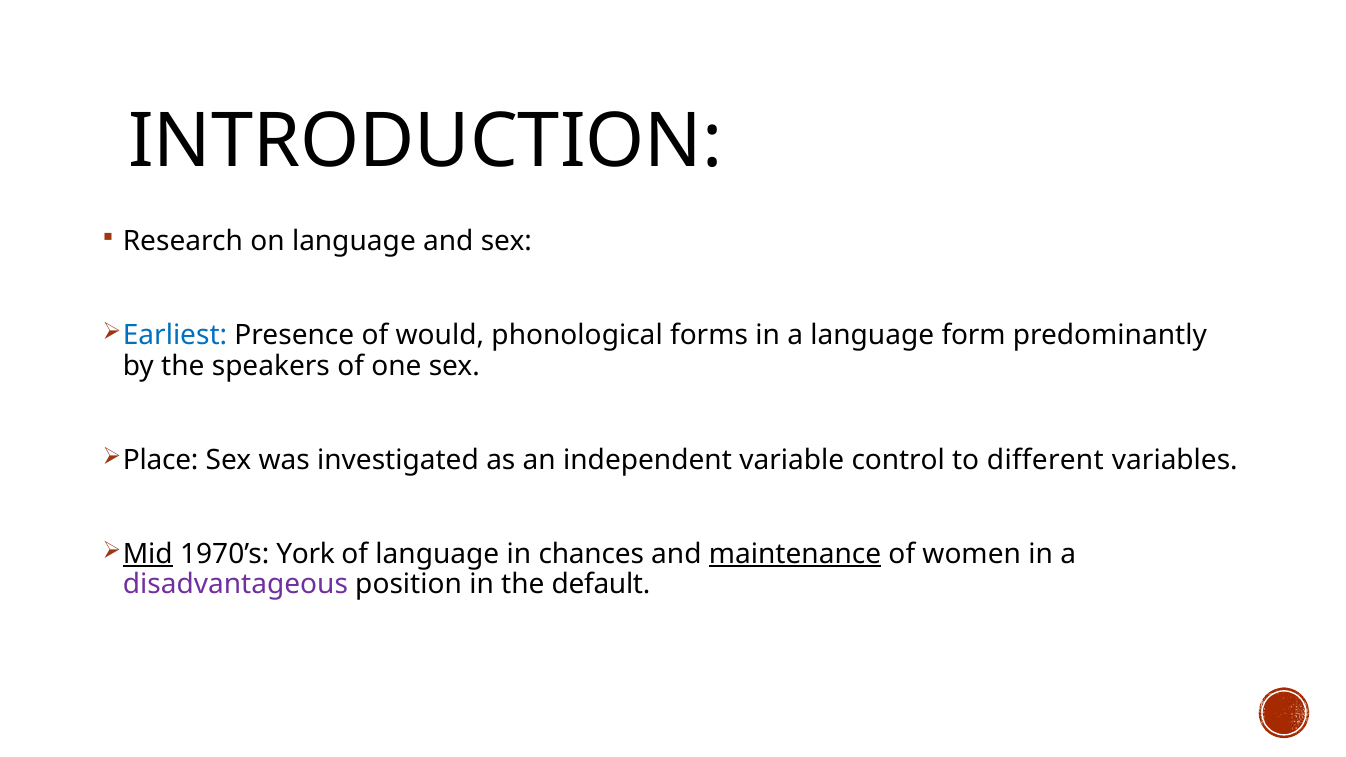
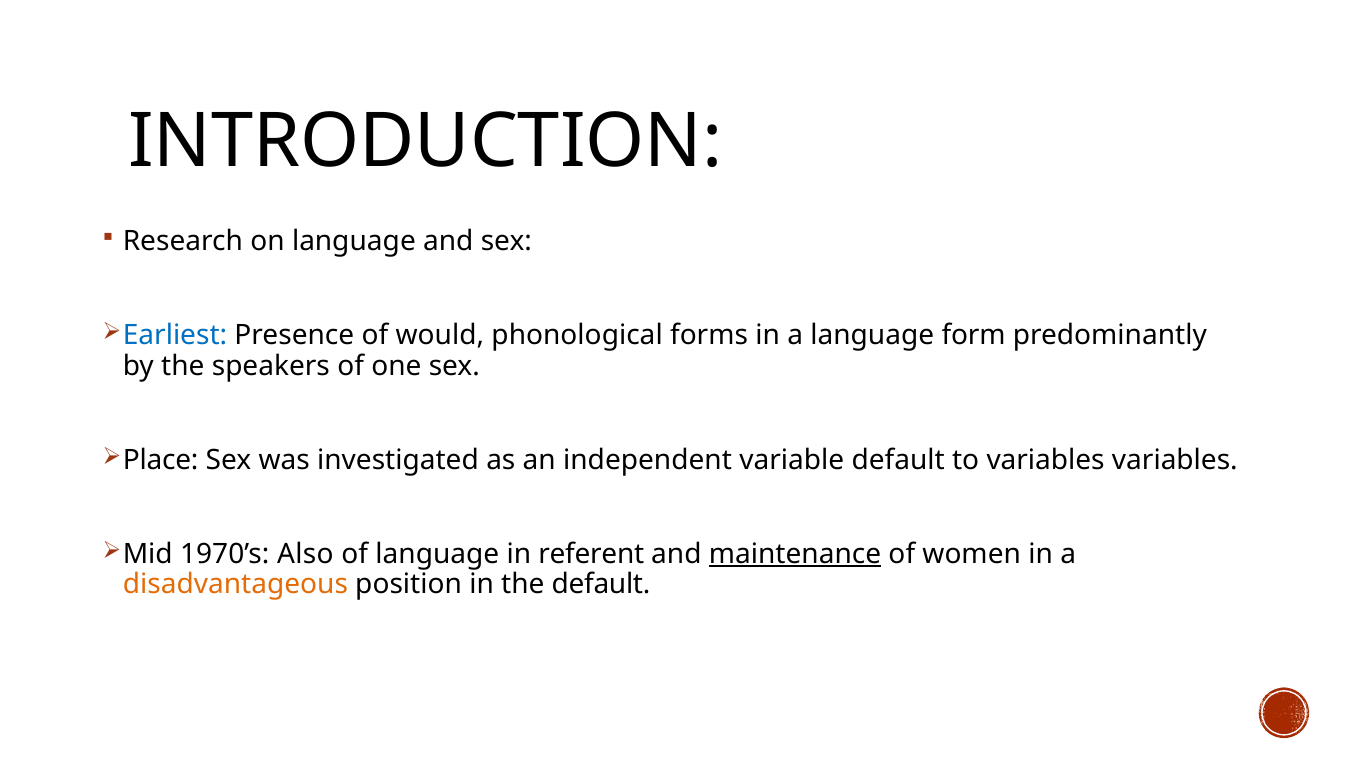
variable control: control -> default
to different: different -> variables
Mid underline: present -> none
York: York -> Also
chances: chances -> referent
disadvantageous colour: purple -> orange
